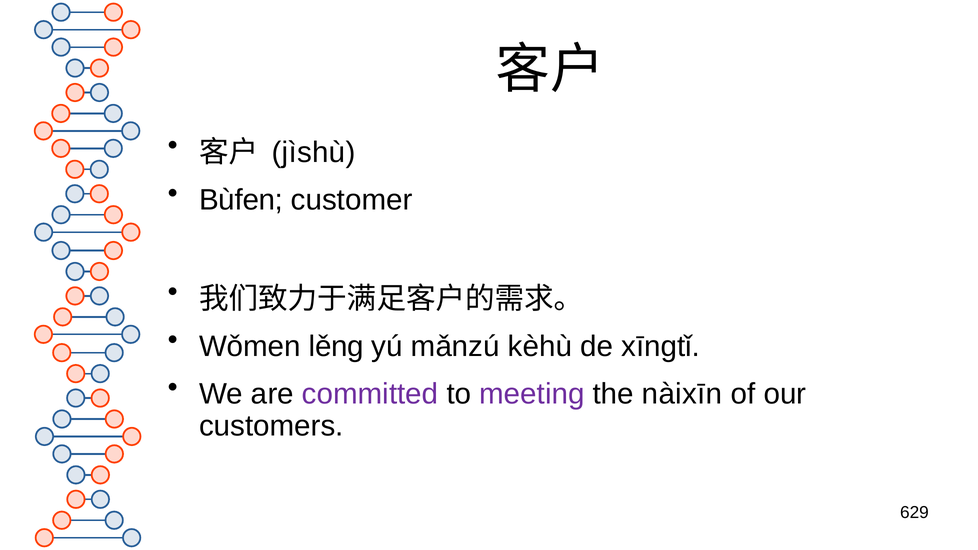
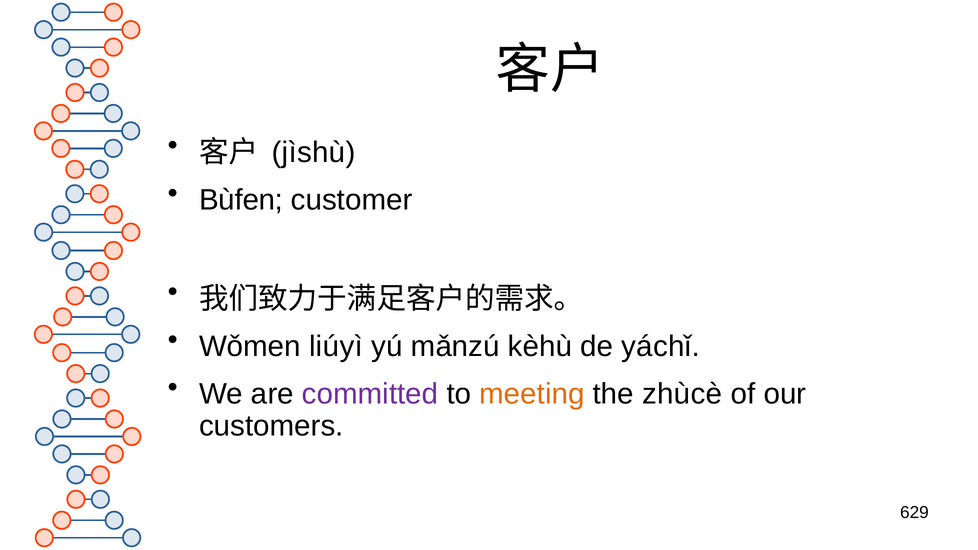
lěng: lěng -> liúyì
xīngtǐ: xīngtǐ -> yáchǐ
meeting colour: purple -> orange
nàixīn: nàixīn -> zhùcè
